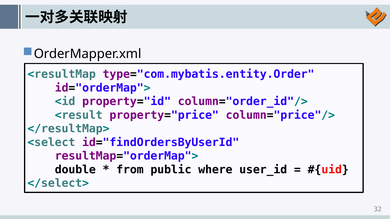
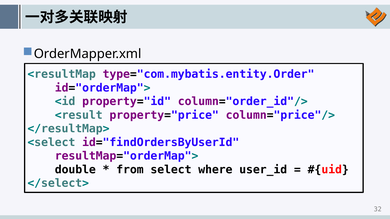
public: public -> select
